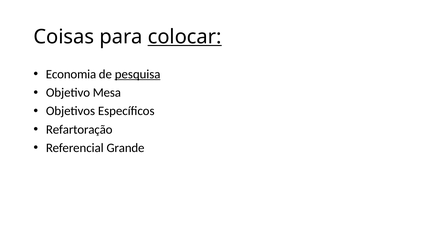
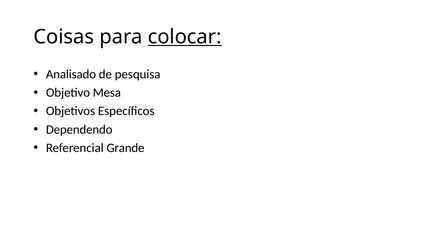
Economia: Economia -> Analisado
pesquisa underline: present -> none
Refartoração: Refartoração -> Dependendo
